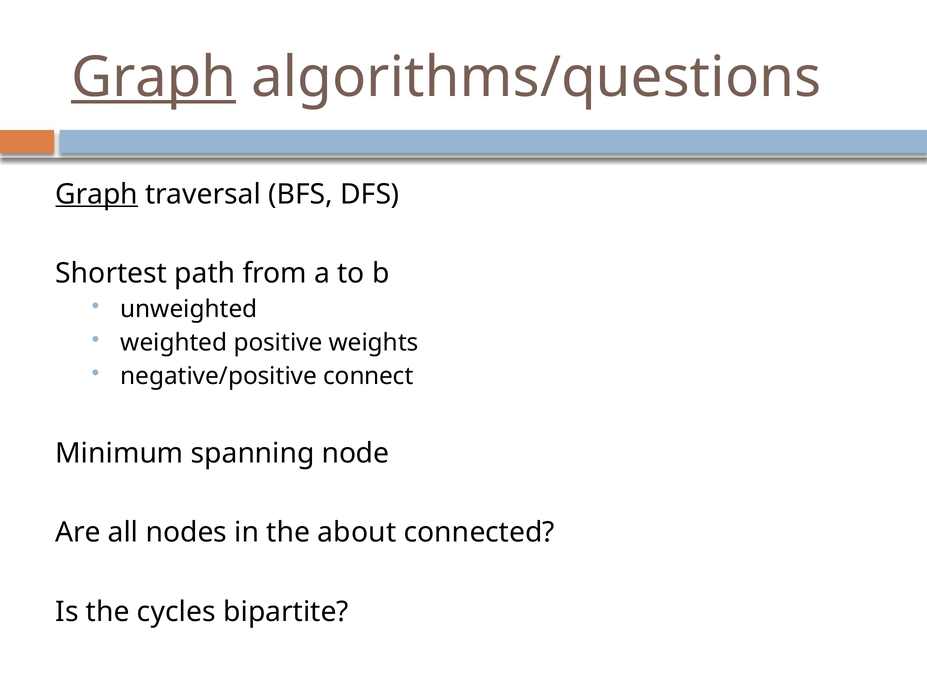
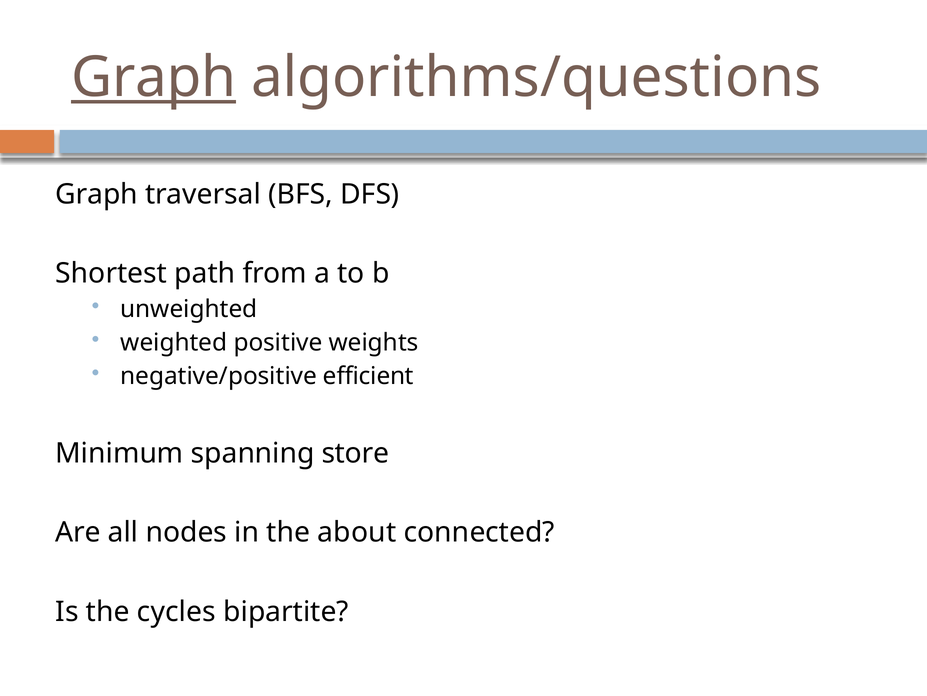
Graph at (97, 194) underline: present -> none
connect: connect -> efficient
node: node -> store
